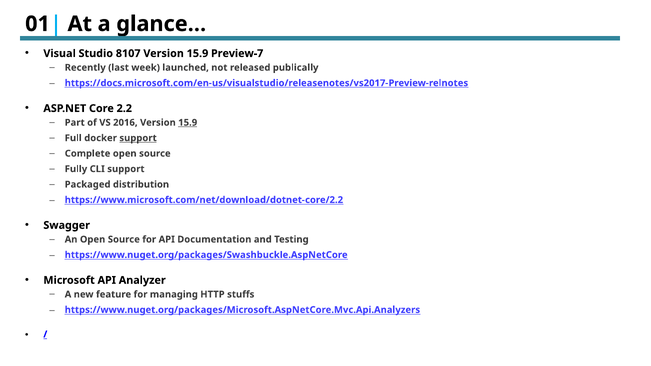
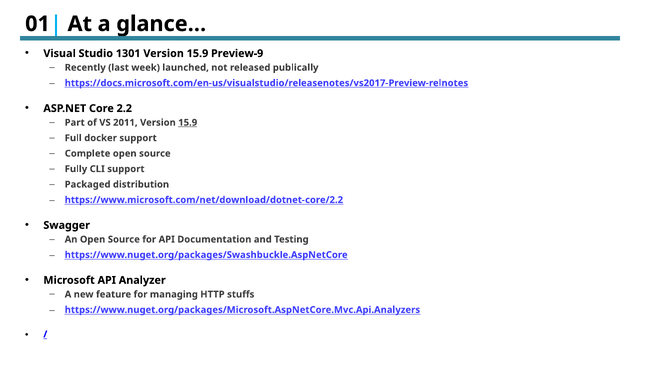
8107: 8107 -> 1301
Preview-7: Preview-7 -> Preview-9
2016: 2016 -> 2011
support at (138, 138) underline: present -> none
